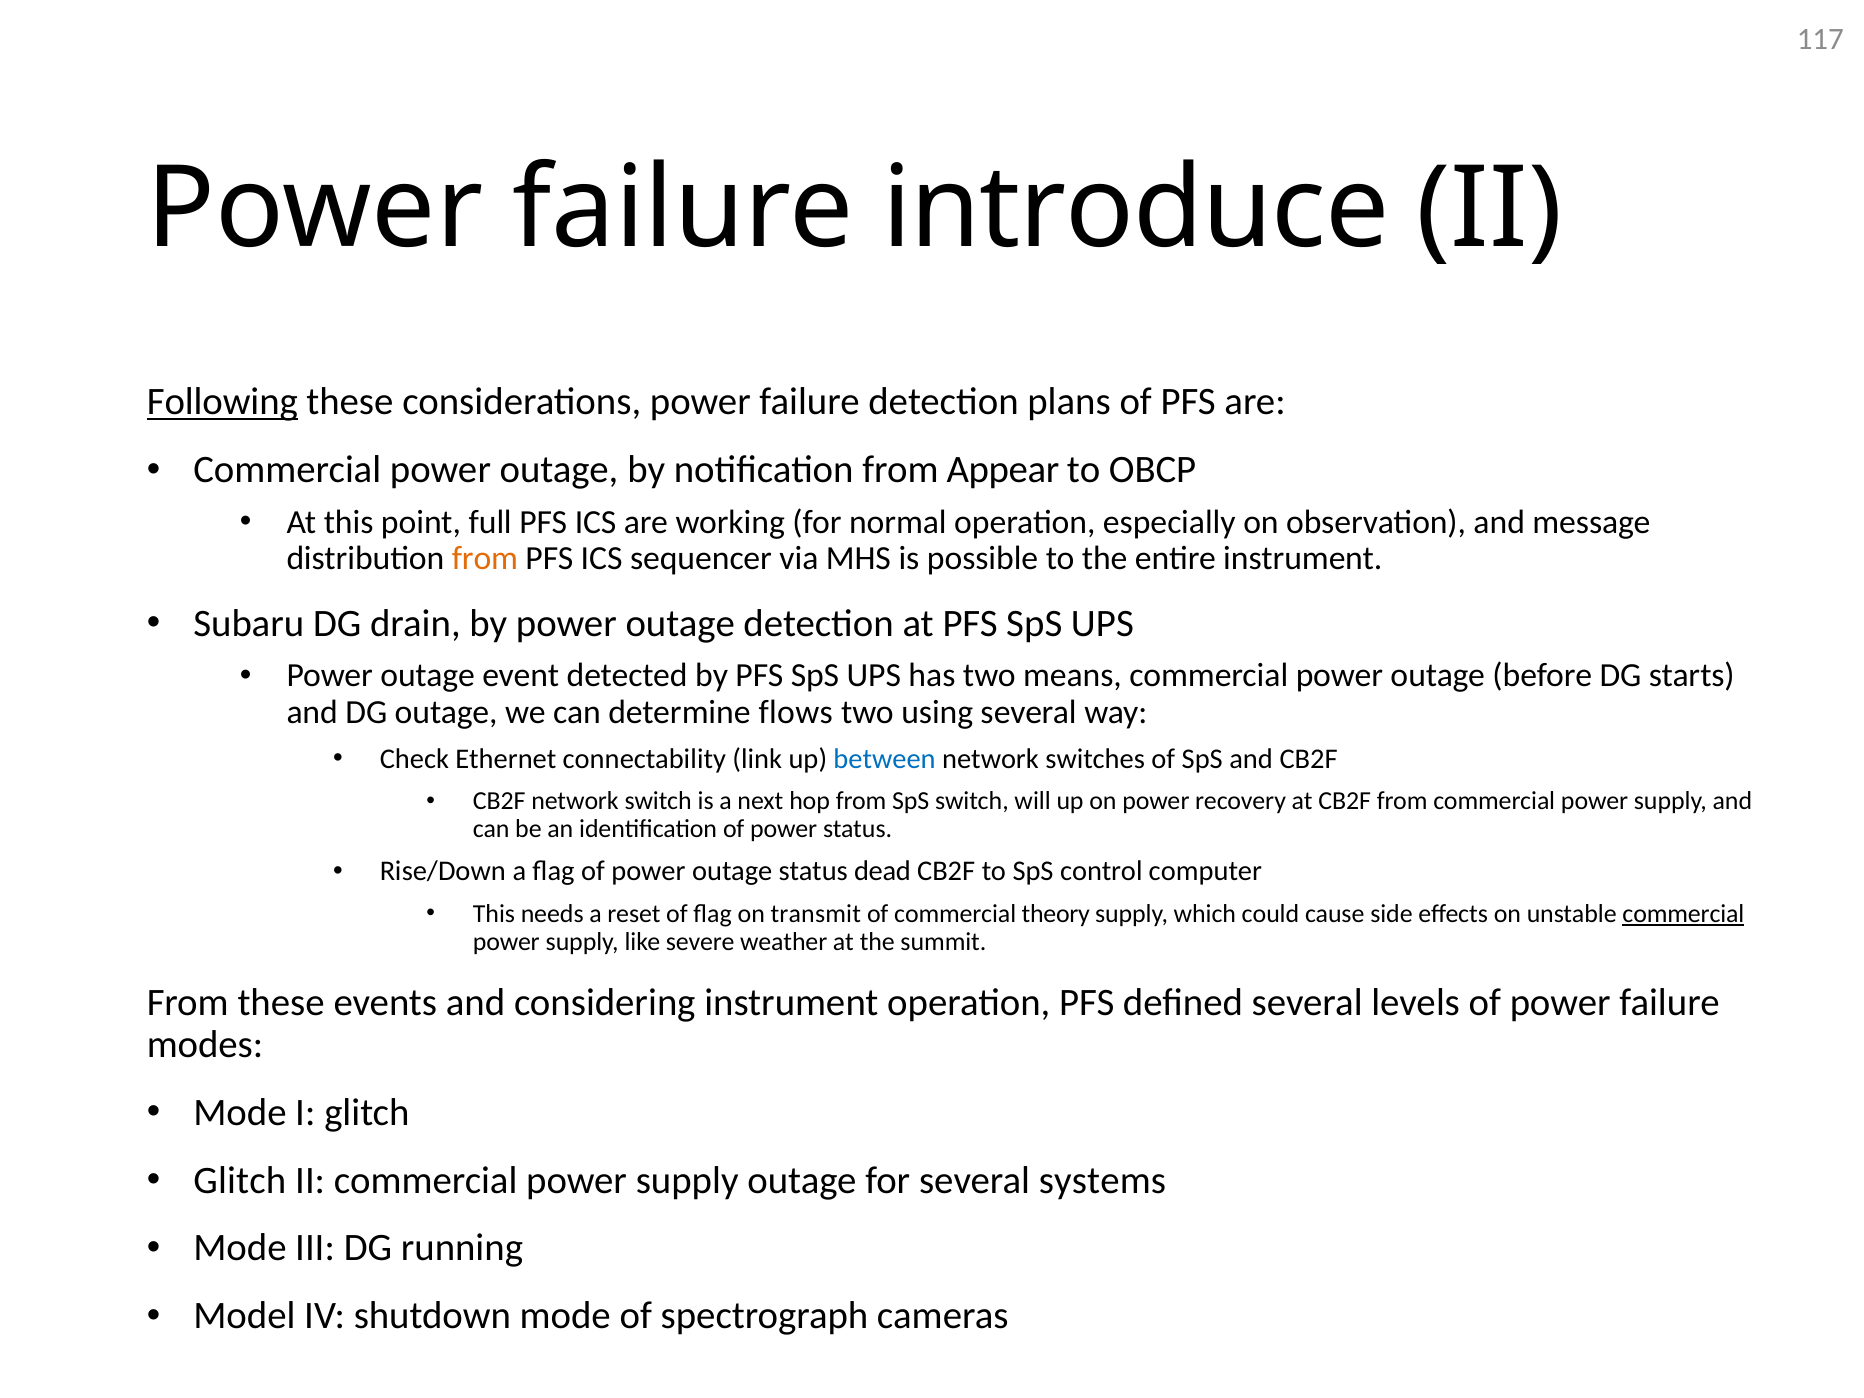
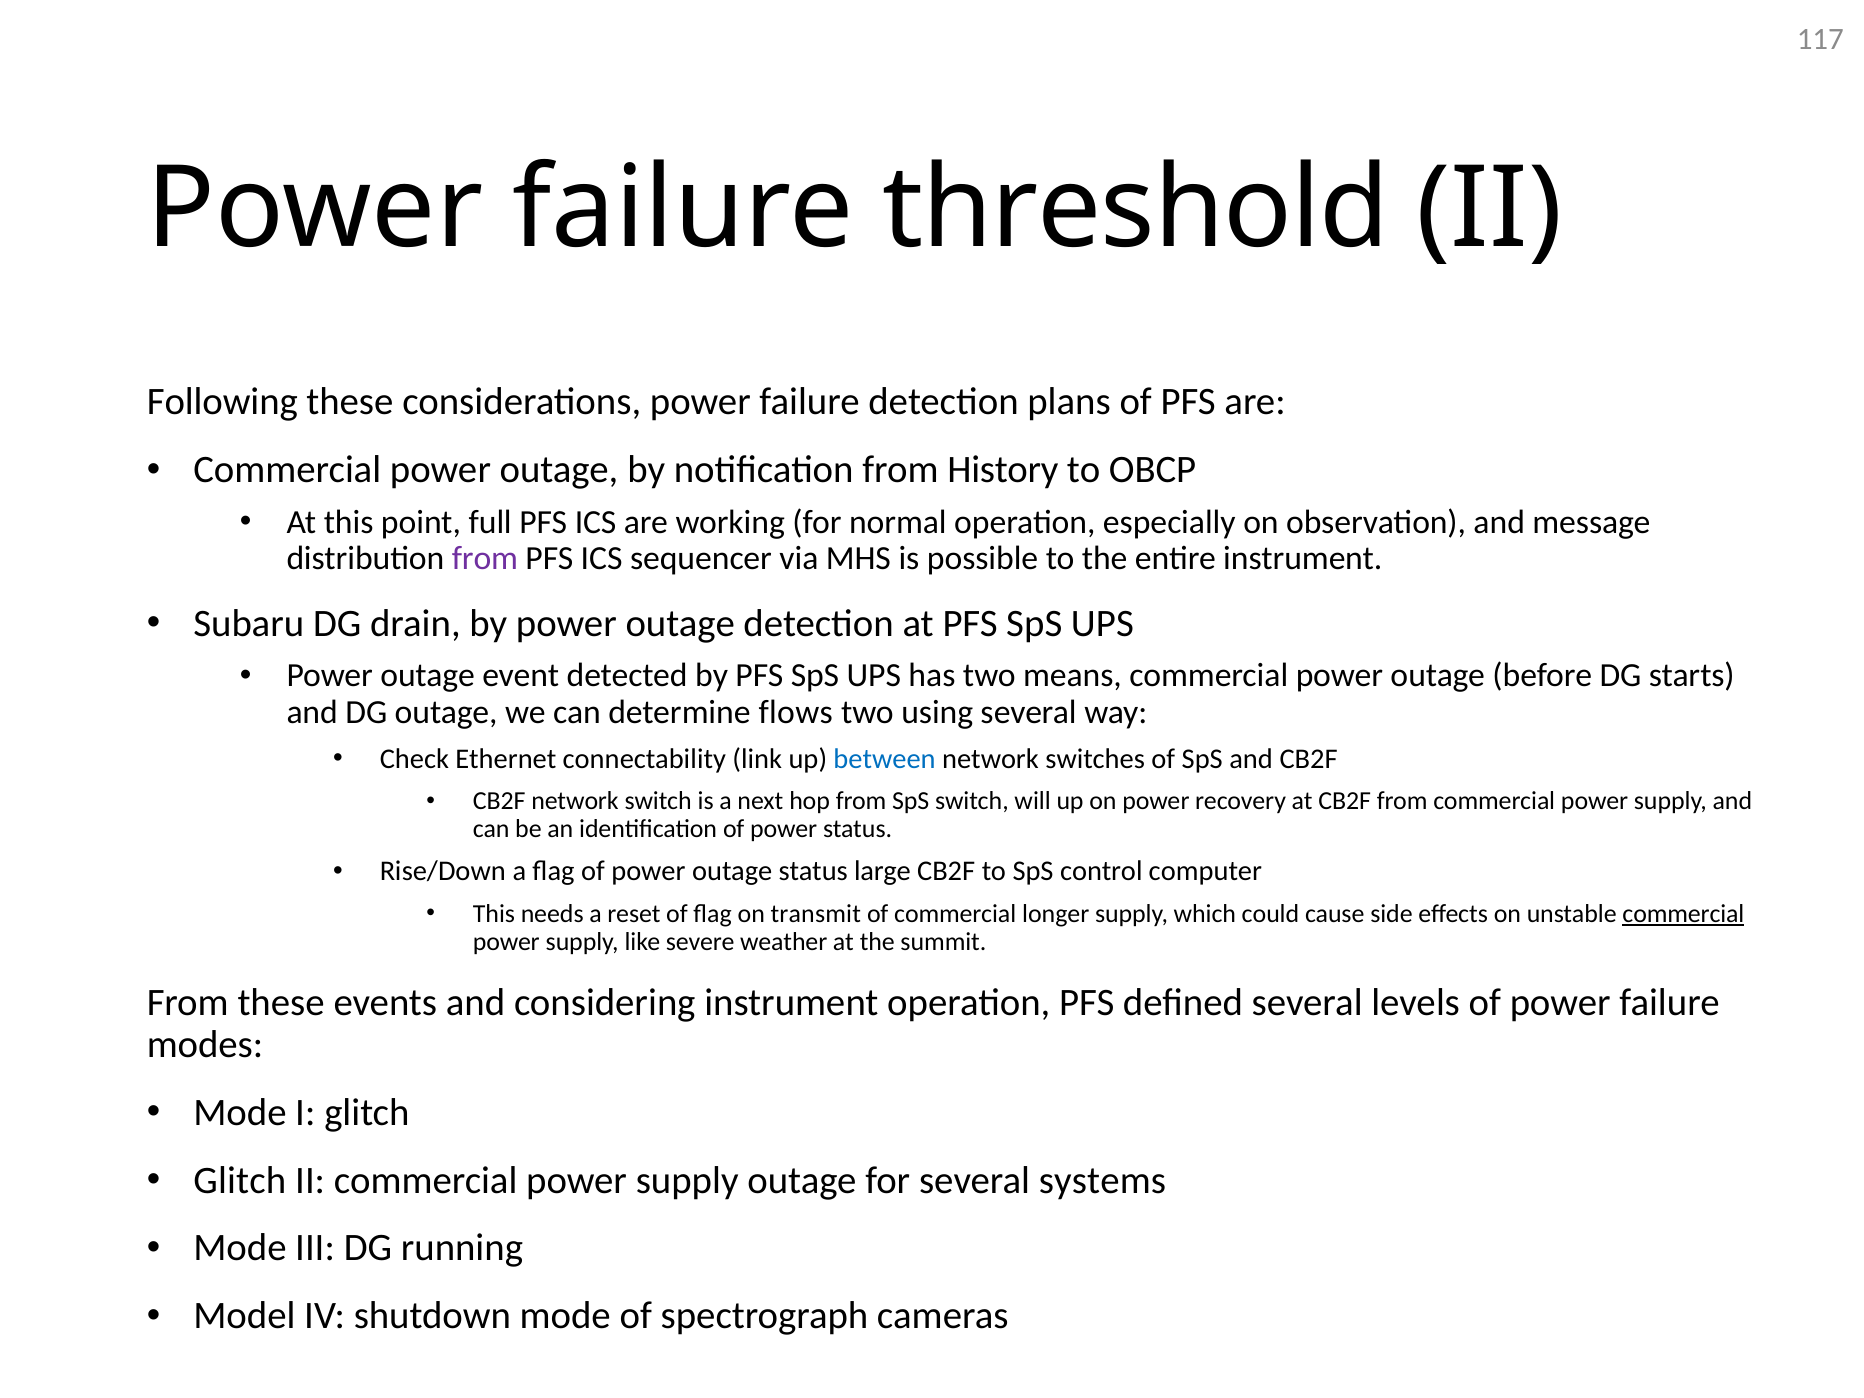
introduce: introduce -> threshold
Following underline: present -> none
Appear: Appear -> History
from at (485, 559) colour: orange -> purple
dead: dead -> large
theory: theory -> longer
